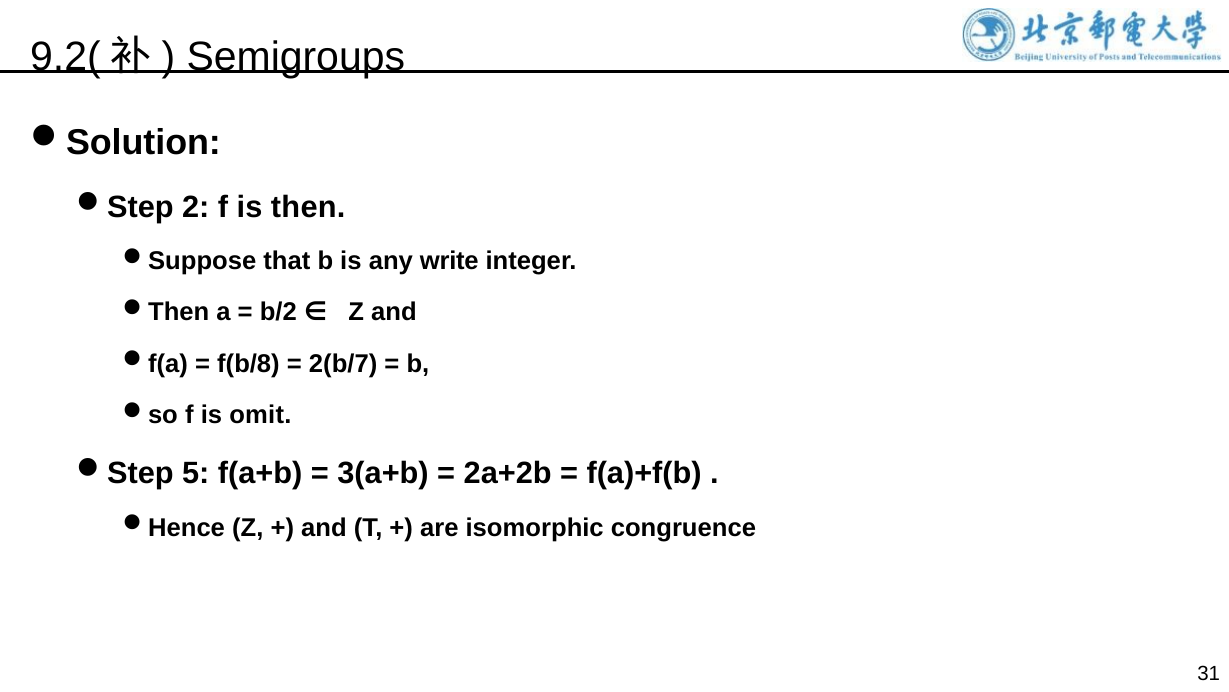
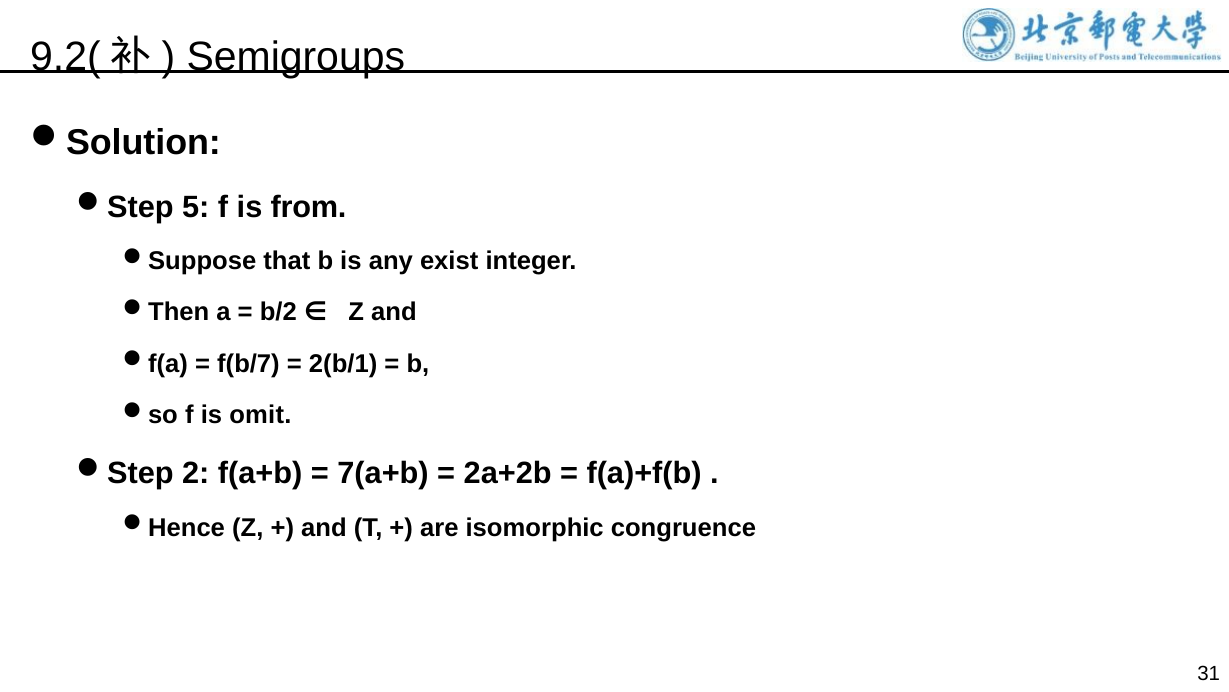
2: 2 -> 5
then: then -> from
write: write -> exist
f(b/8: f(b/8 -> f(b/7
2(b/7: 2(b/7 -> 2(b/1
5: 5 -> 2
3(a+b: 3(a+b -> 7(a+b
